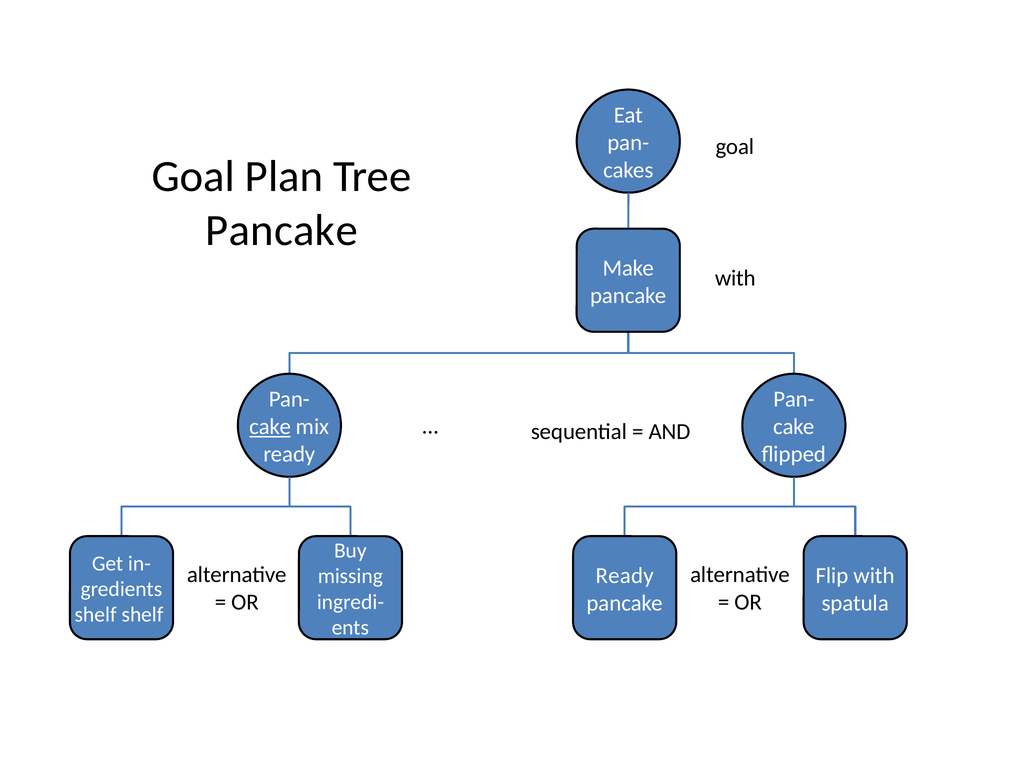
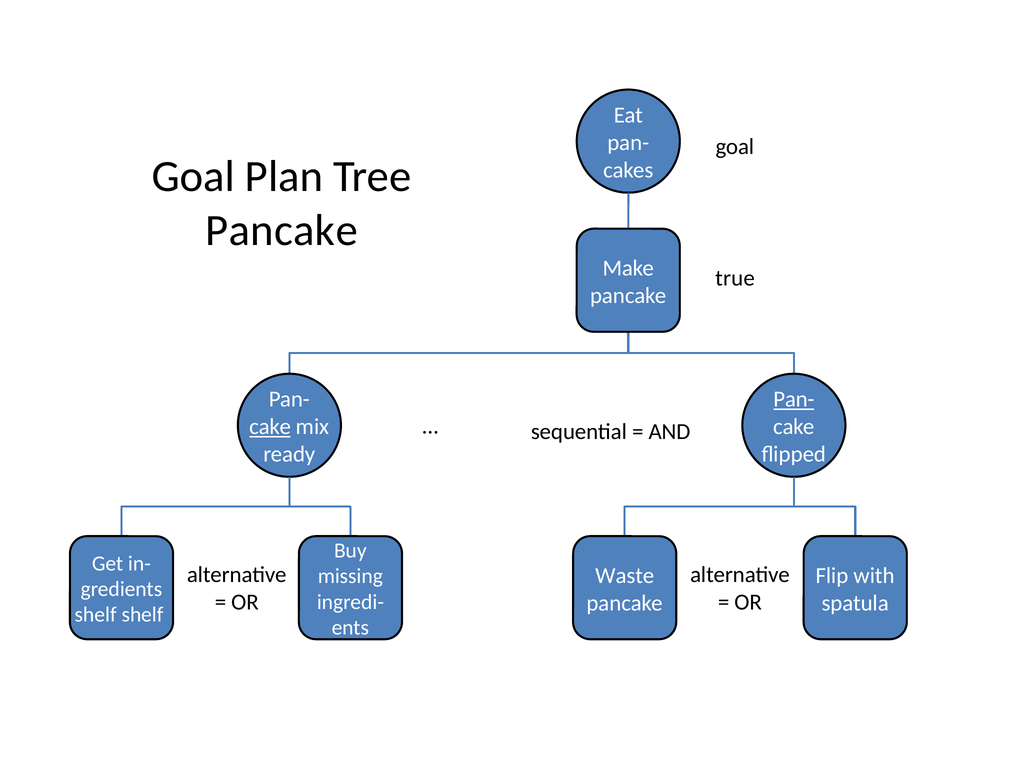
with at (735, 278): with -> true
Pan- at (794, 399) underline: none -> present
Ready at (625, 576): Ready -> Waste
